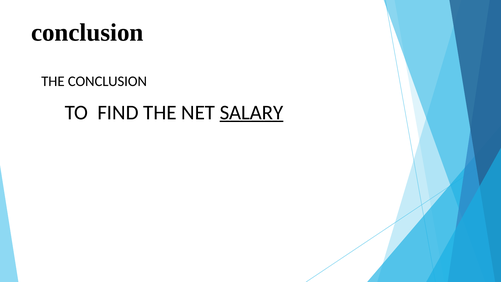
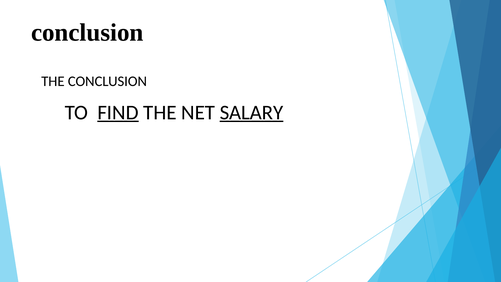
FIND underline: none -> present
